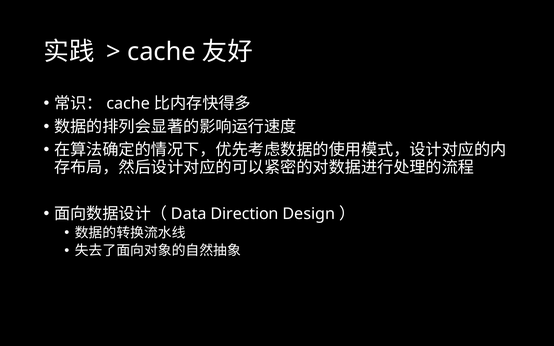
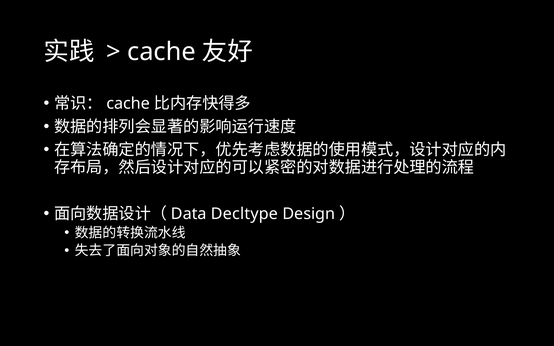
Direction: Direction -> Decltype
